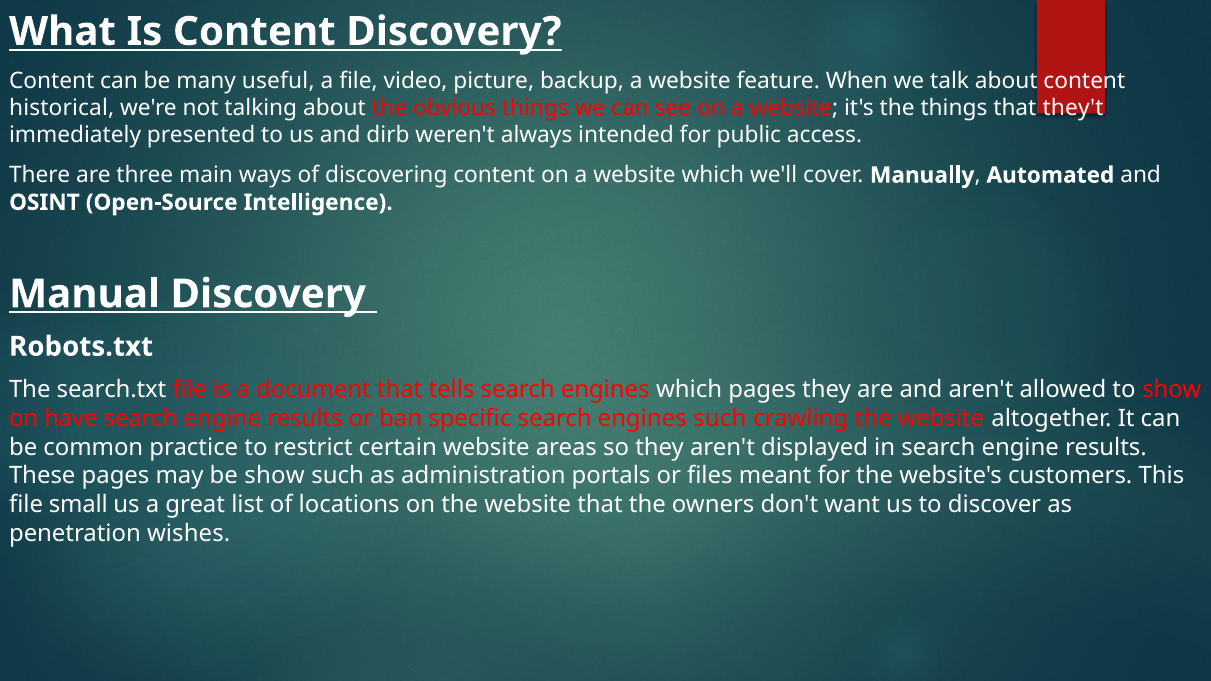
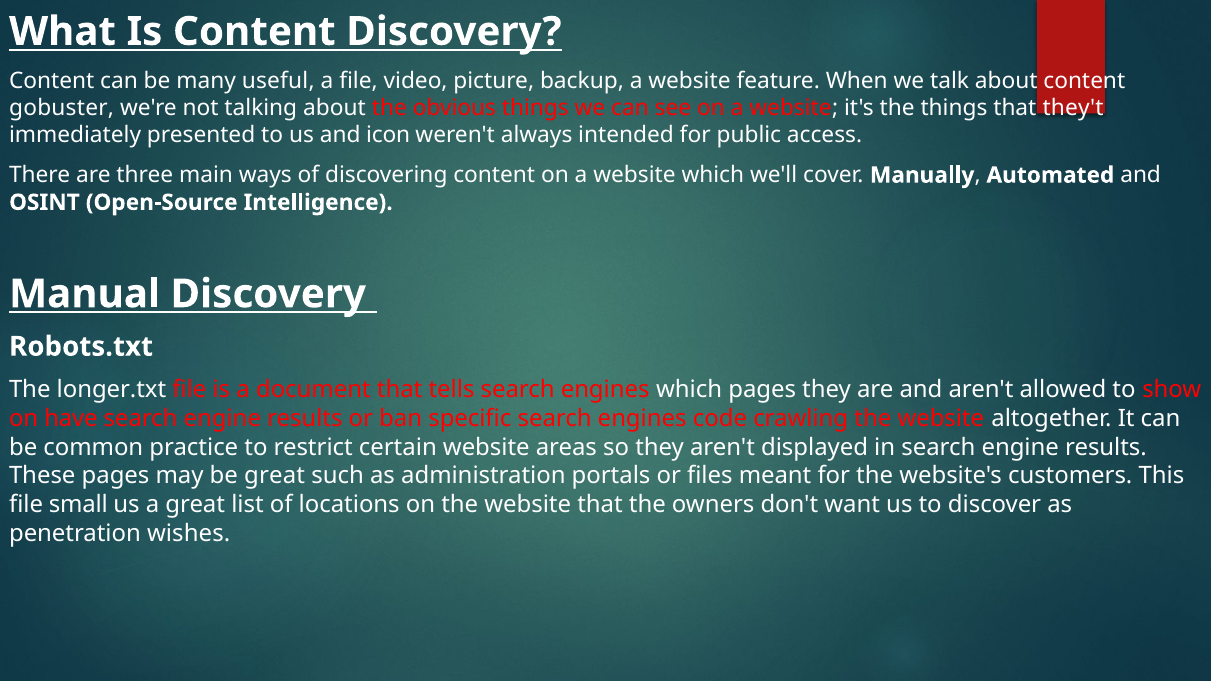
historical: historical -> gobuster
dirb: dirb -> icon
search.txt: search.txt -> longer.txt
engines such: such -> code
be show: show -> great
